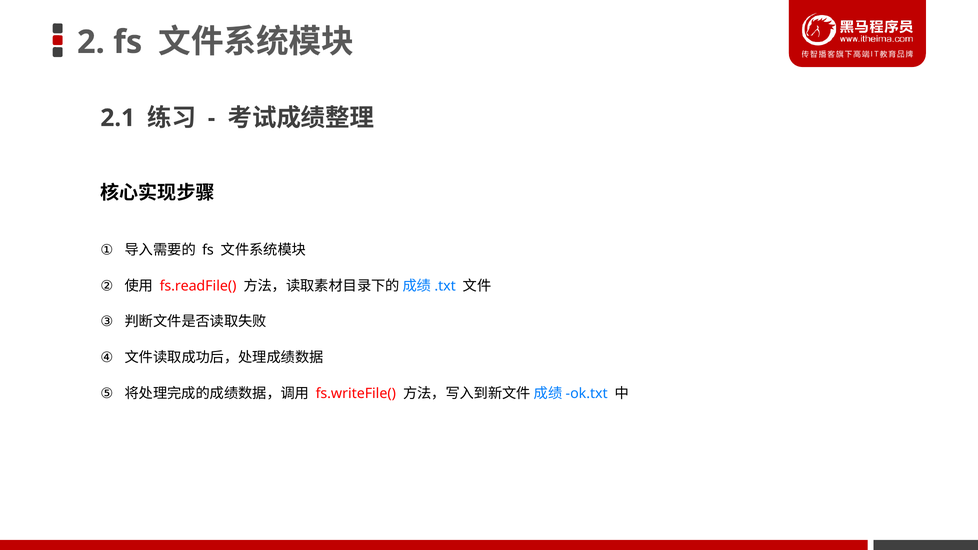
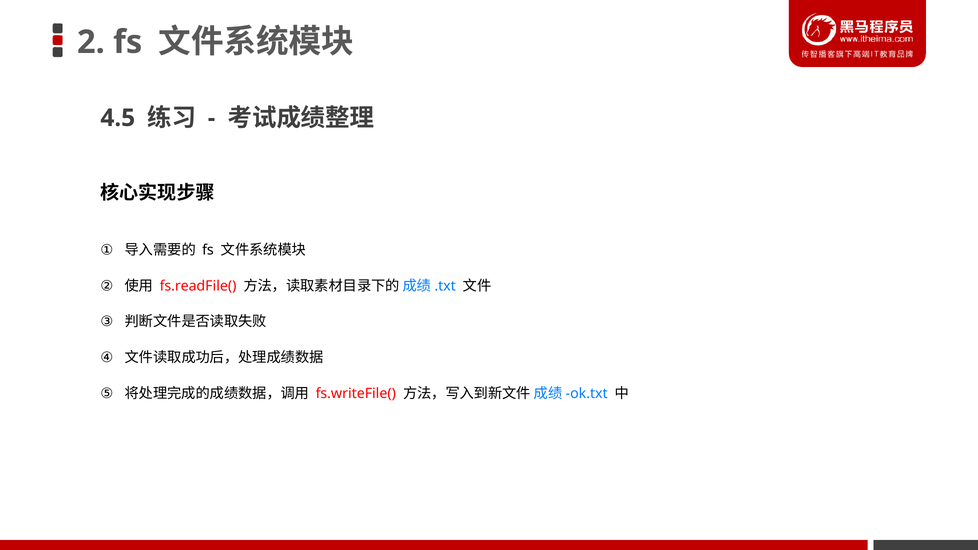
2.1: 2.1 -> 4.5
